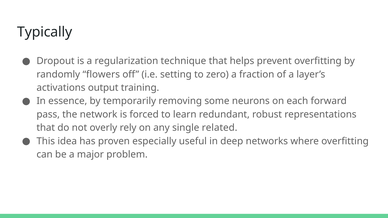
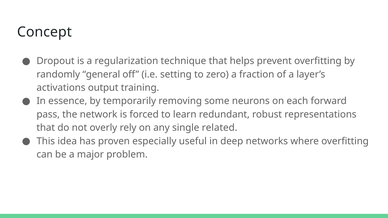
Typically: Typically -> Concept
flowers: flowers -> general
